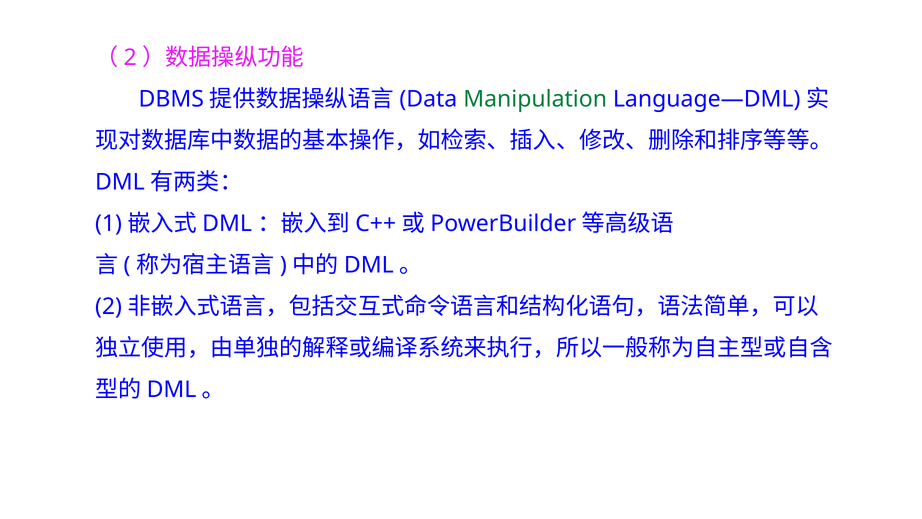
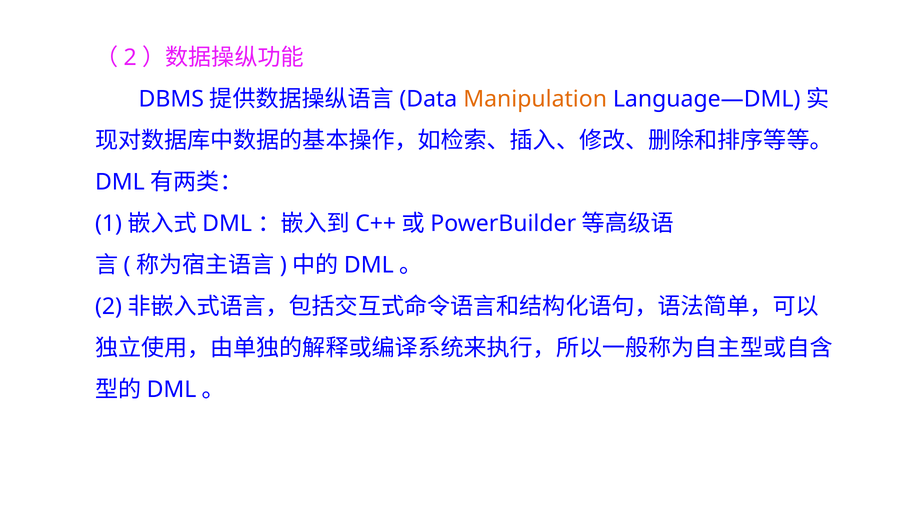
Manipulation colour: green -> orange
